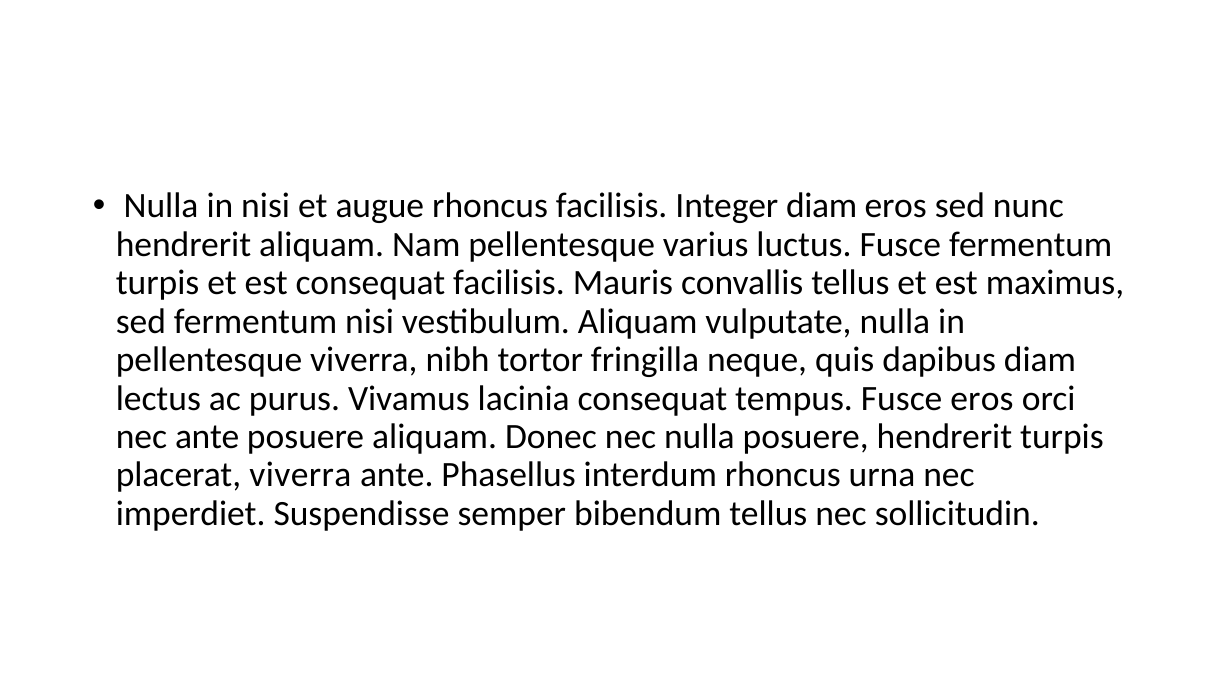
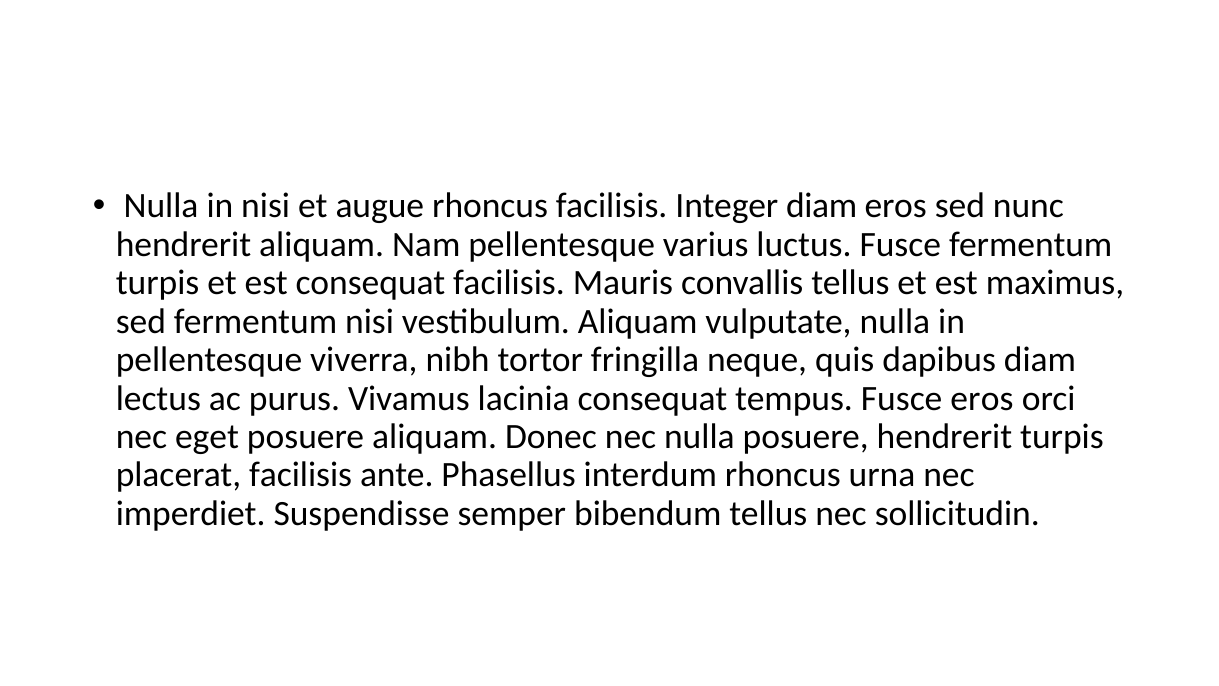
nec ante: ante -> eget
placerat viverra: viverra -> facilisis
